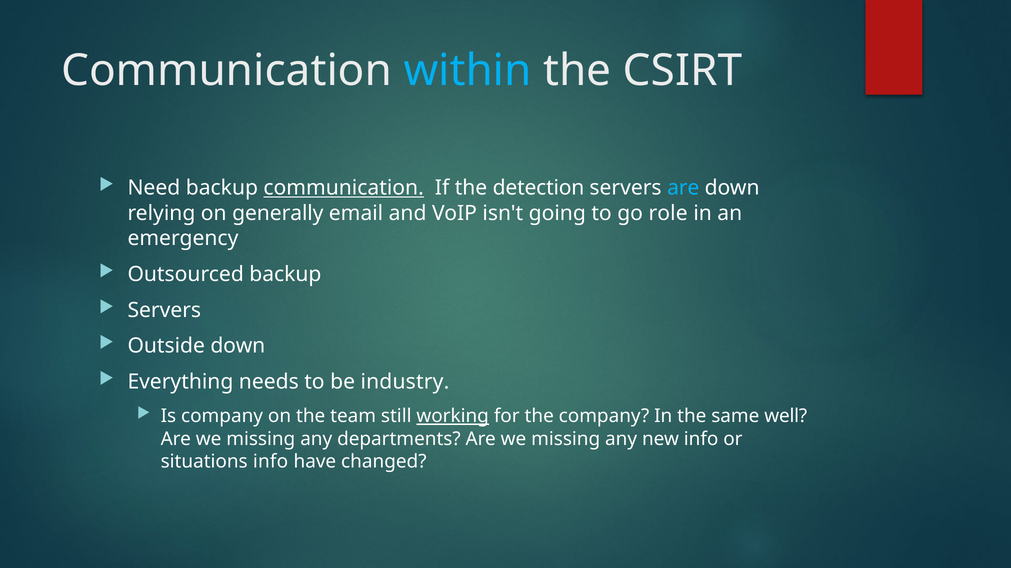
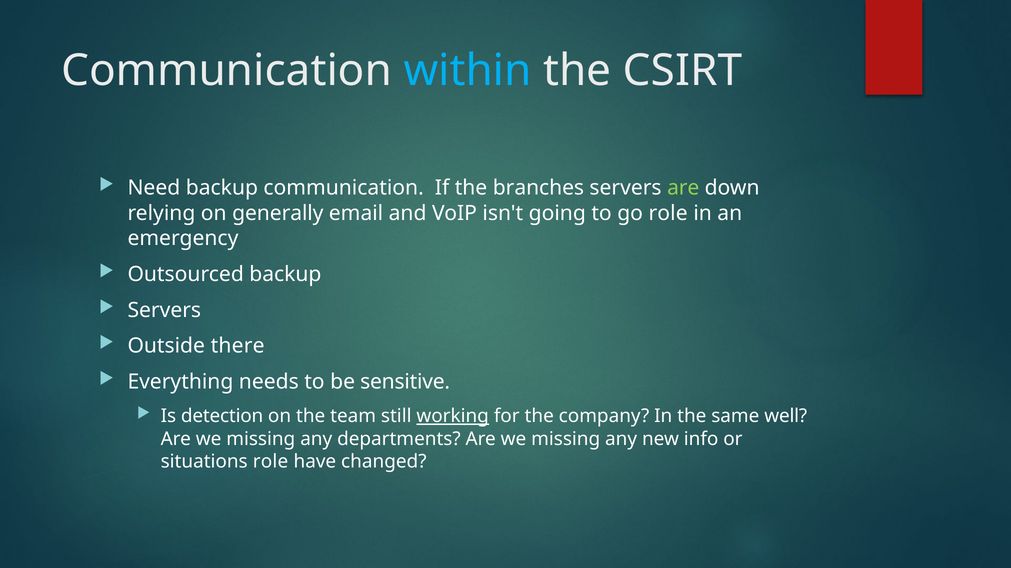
communication at (344, 188) underline: present -> none
detection: detection -> branches
are at (683, 188) colour: light blue -> light green
Outside down: down -> there
industry: industry -> sensitive
Is company: company -> detection
situations info: info -> role
